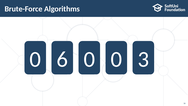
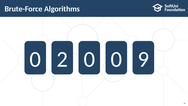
6: 6 -> 2
3: 3 -> 9
